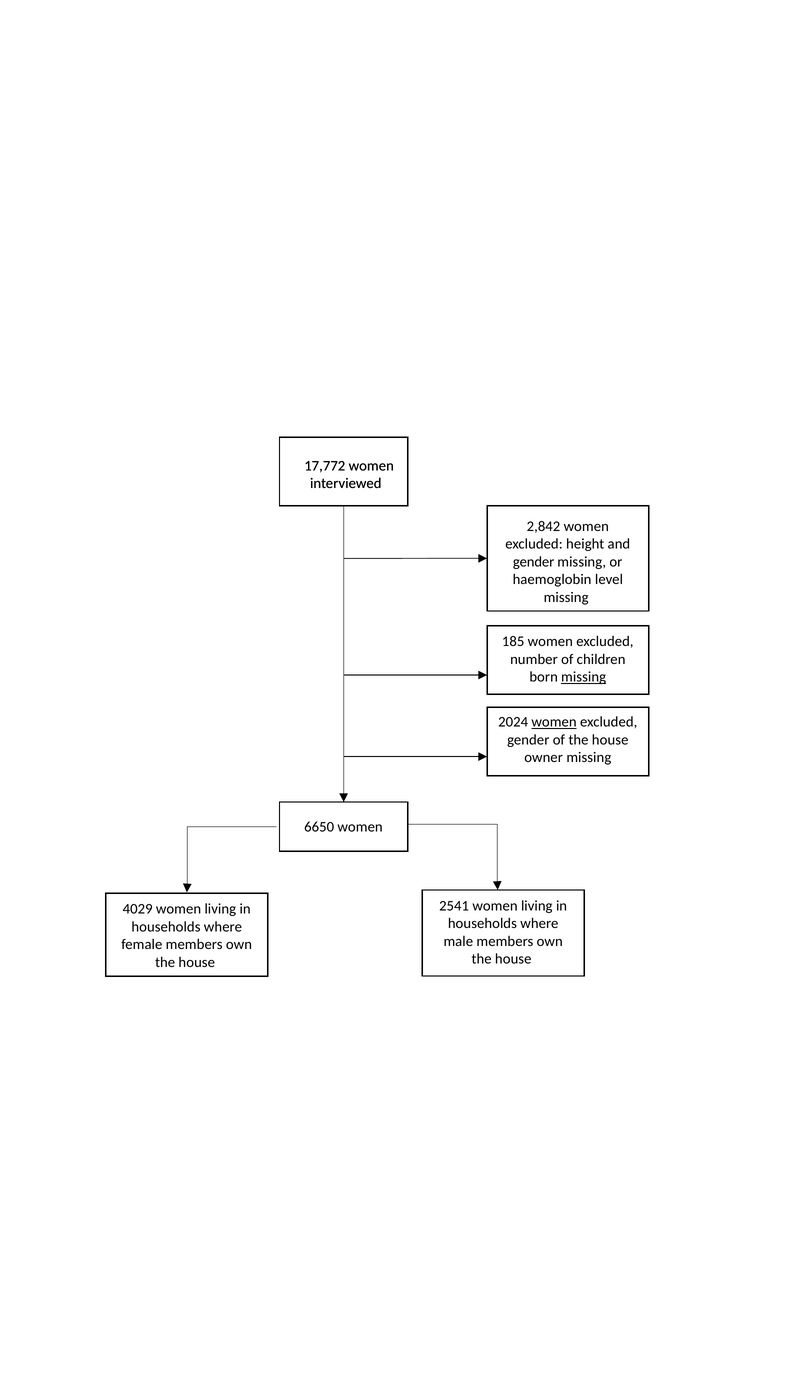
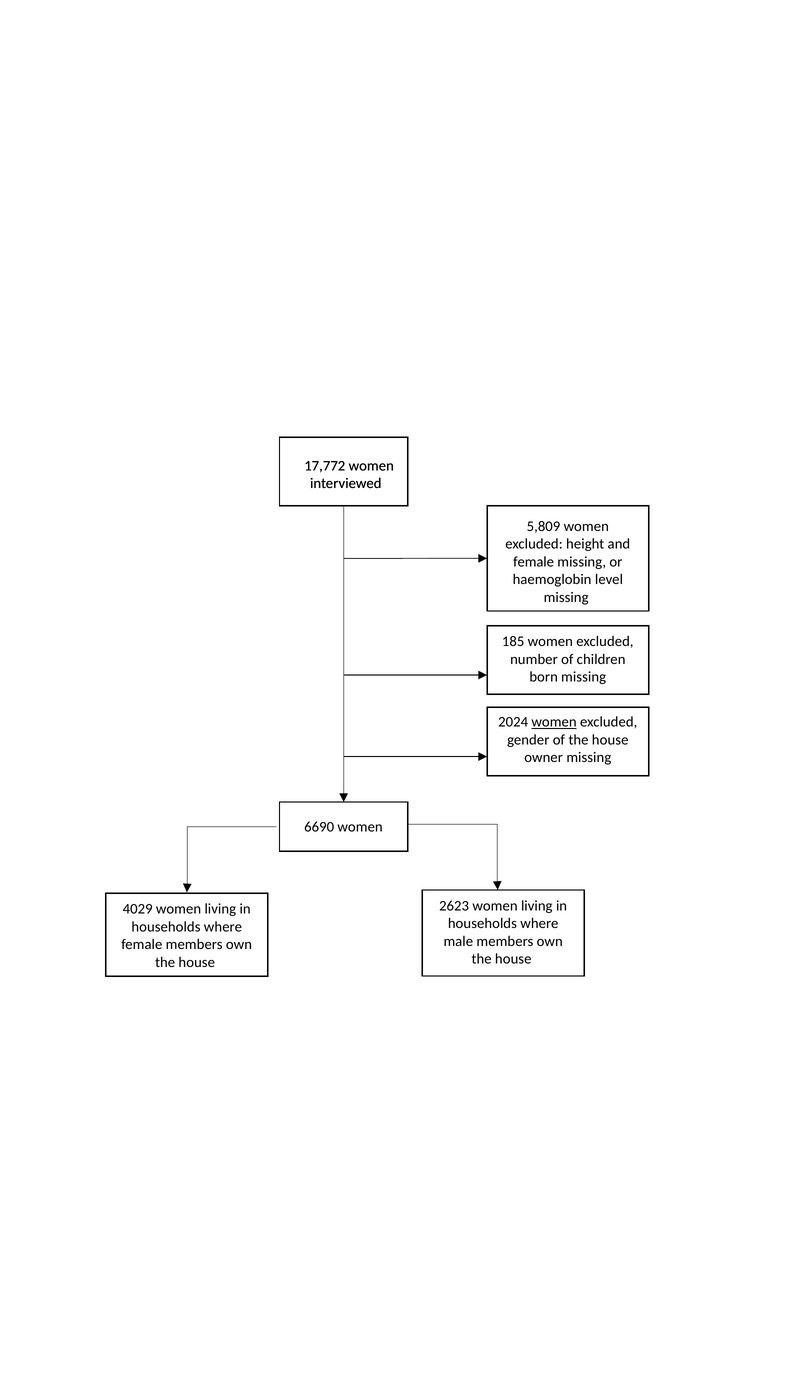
2,842: 2,842 -> 5,809
gender at (534, 562): gender -> female
missing at (584, 677) underline: present -> none
6650: 6650 -> 6690
2541: 2541 -> 2623
